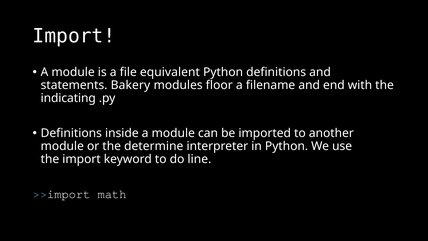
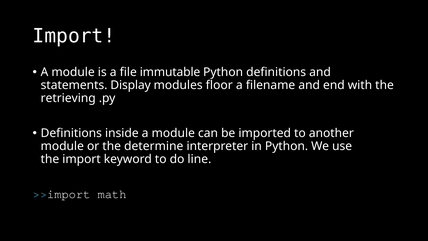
equivalent: equivalent -> immutable
Bakery: Bakery -> Display
indicating: indicating -> retrieving
